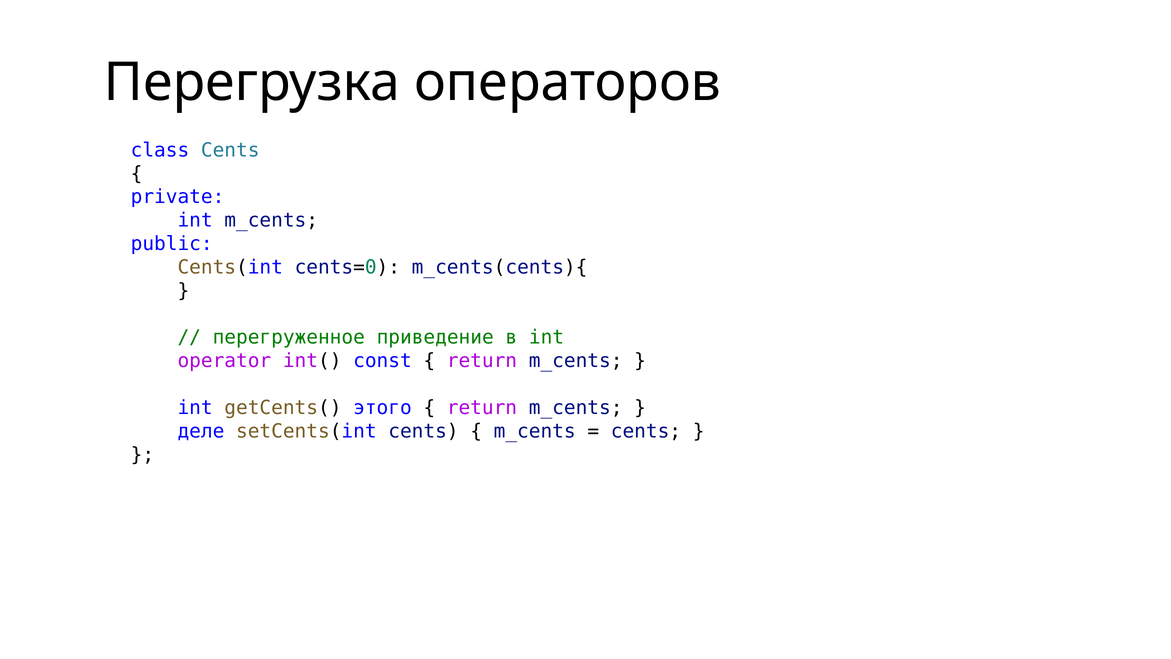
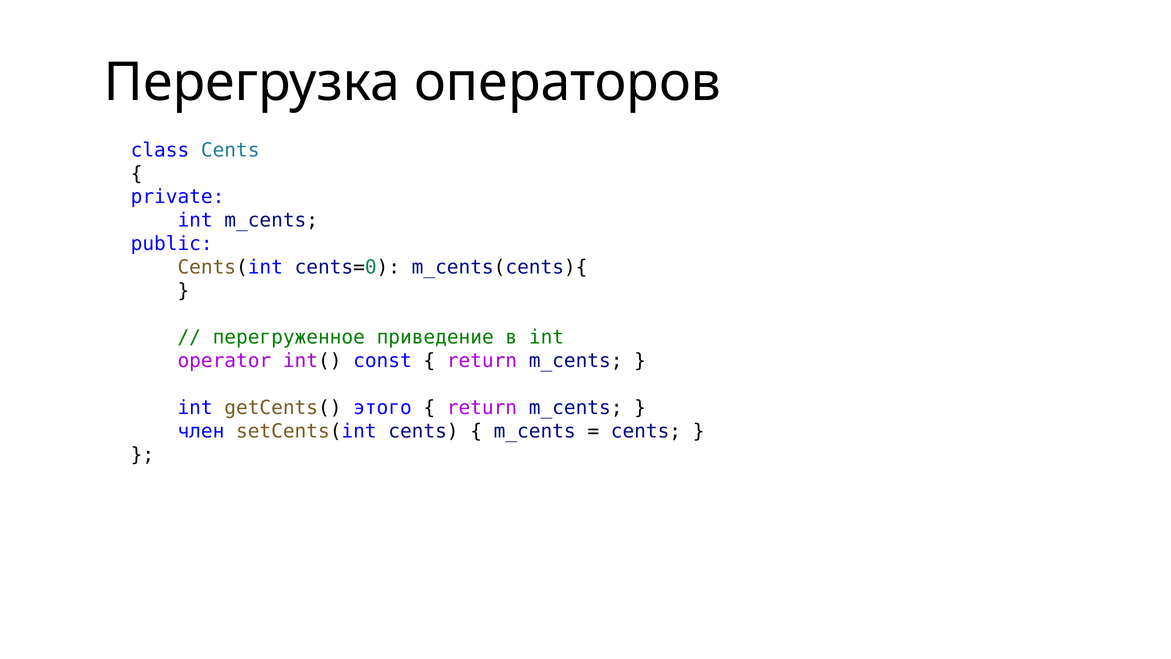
деле: деле -> член
